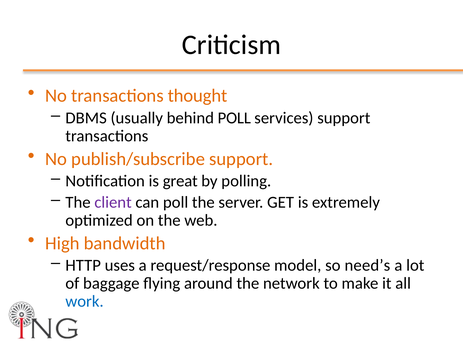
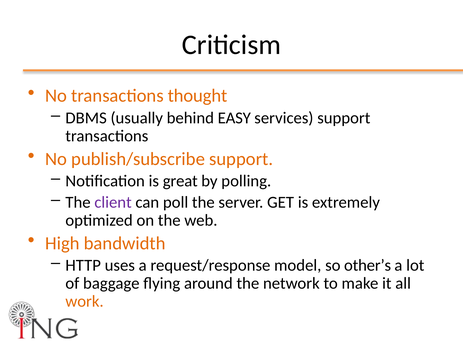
behind POLL: POLL -> EASY
need’s: need’s -> other’s
work colour: blue -> orange
